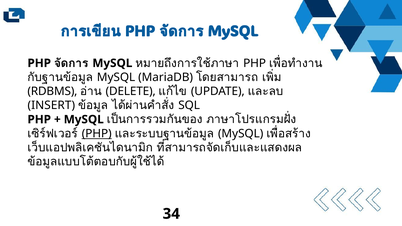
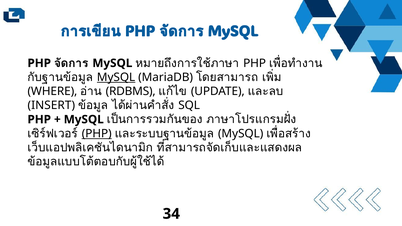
MySQL at (116, 77) underline: none -> present
RDBMS: RDBMS -> WHERE
DELETE: DELETE -> RDBMS
